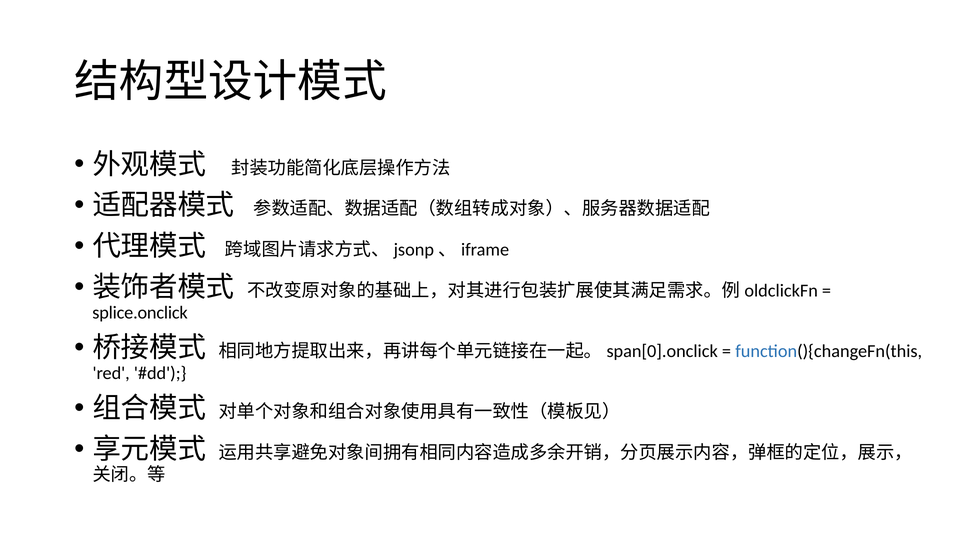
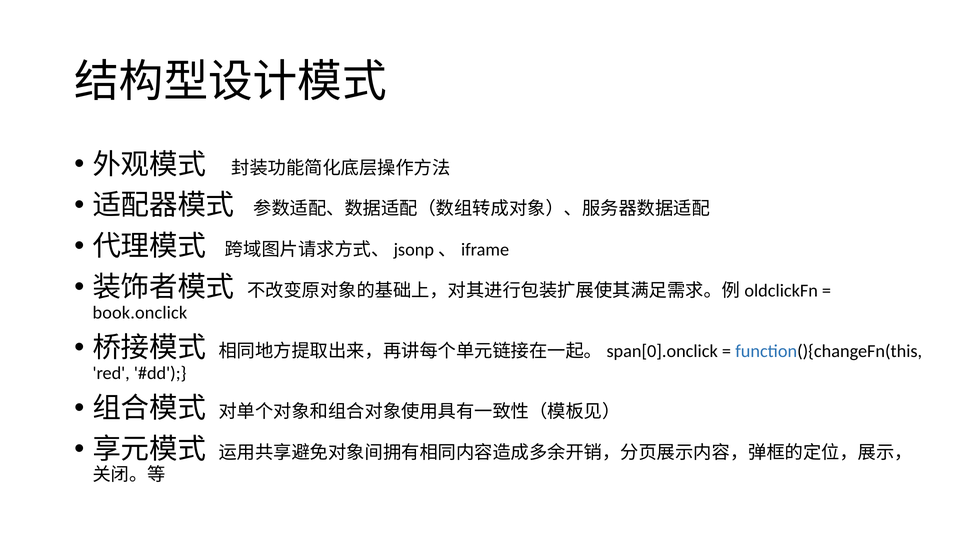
splice.onclick: splice.onclick -> book.onclick
